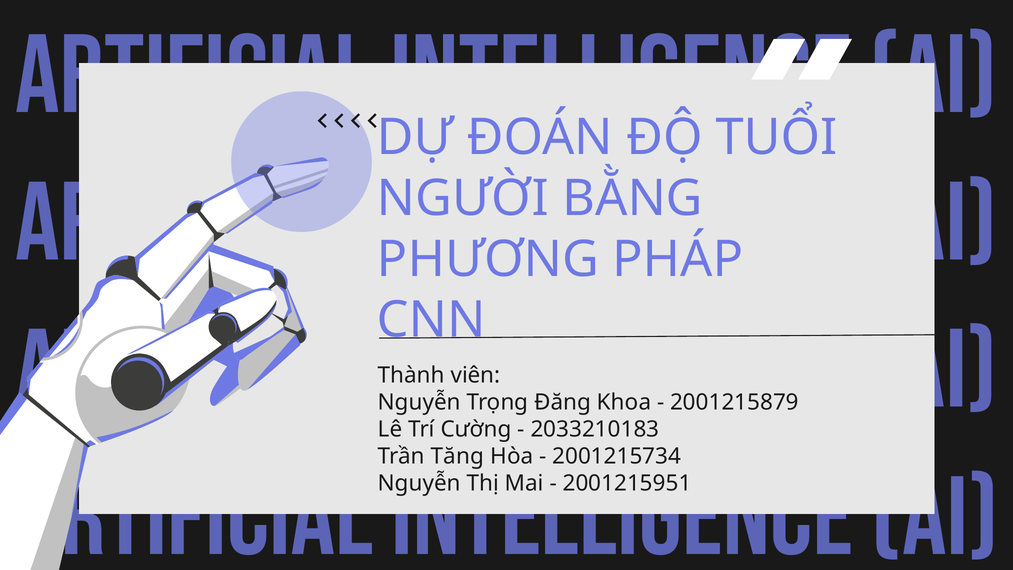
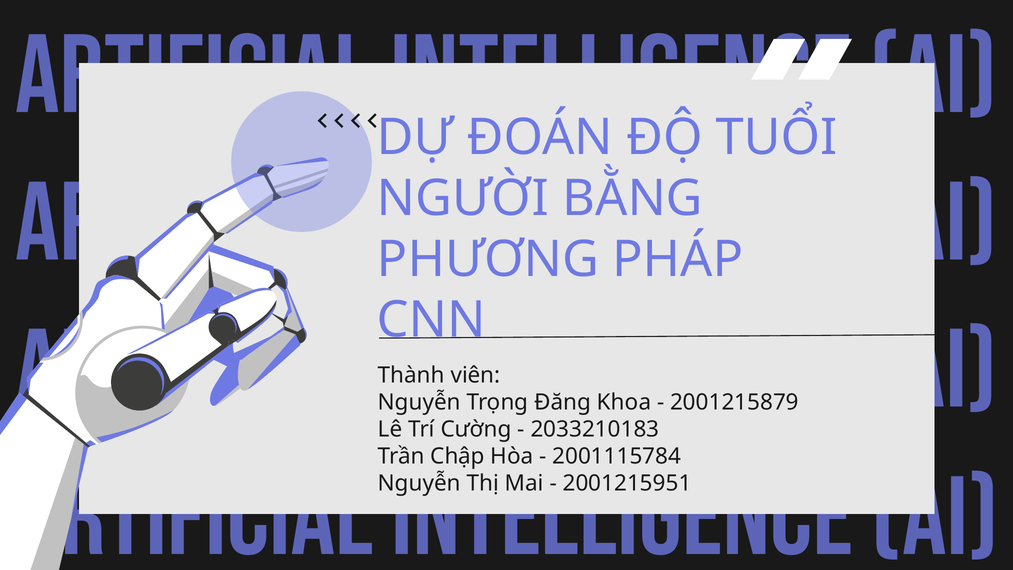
Tăng: Tăng -> Chập
2001215734: 2001215734 -> 2001115784
